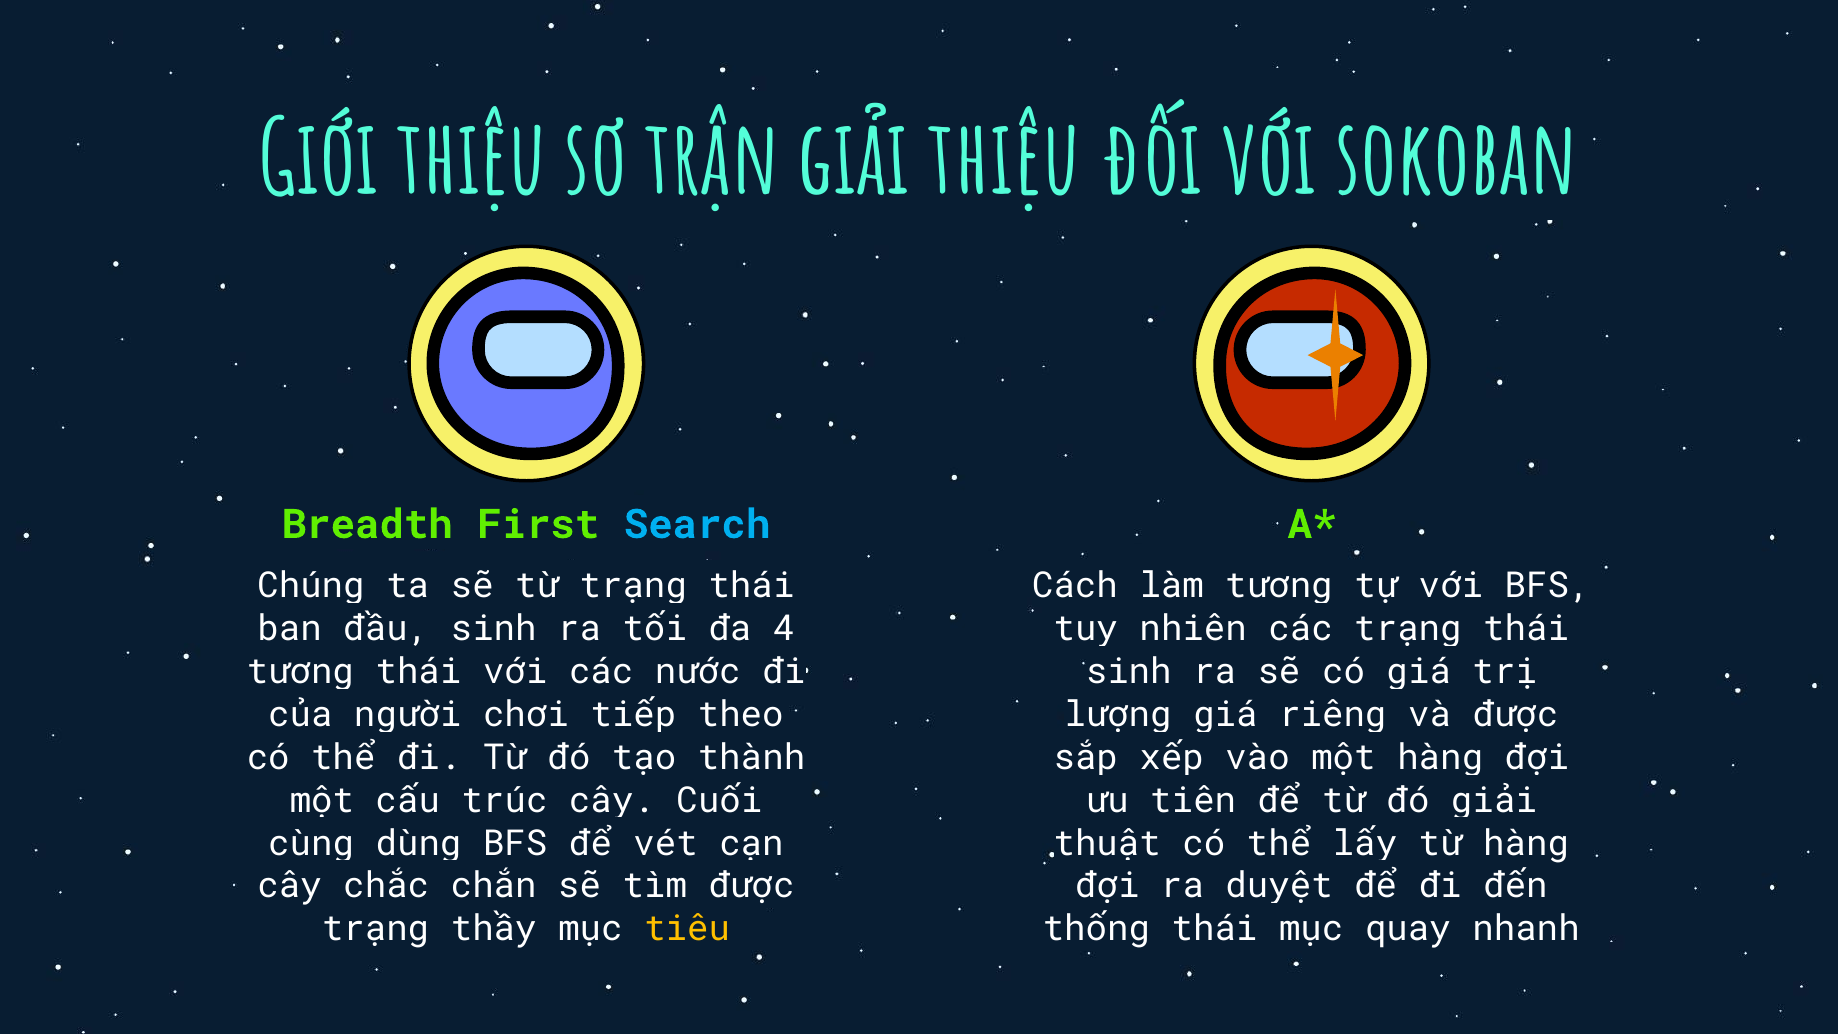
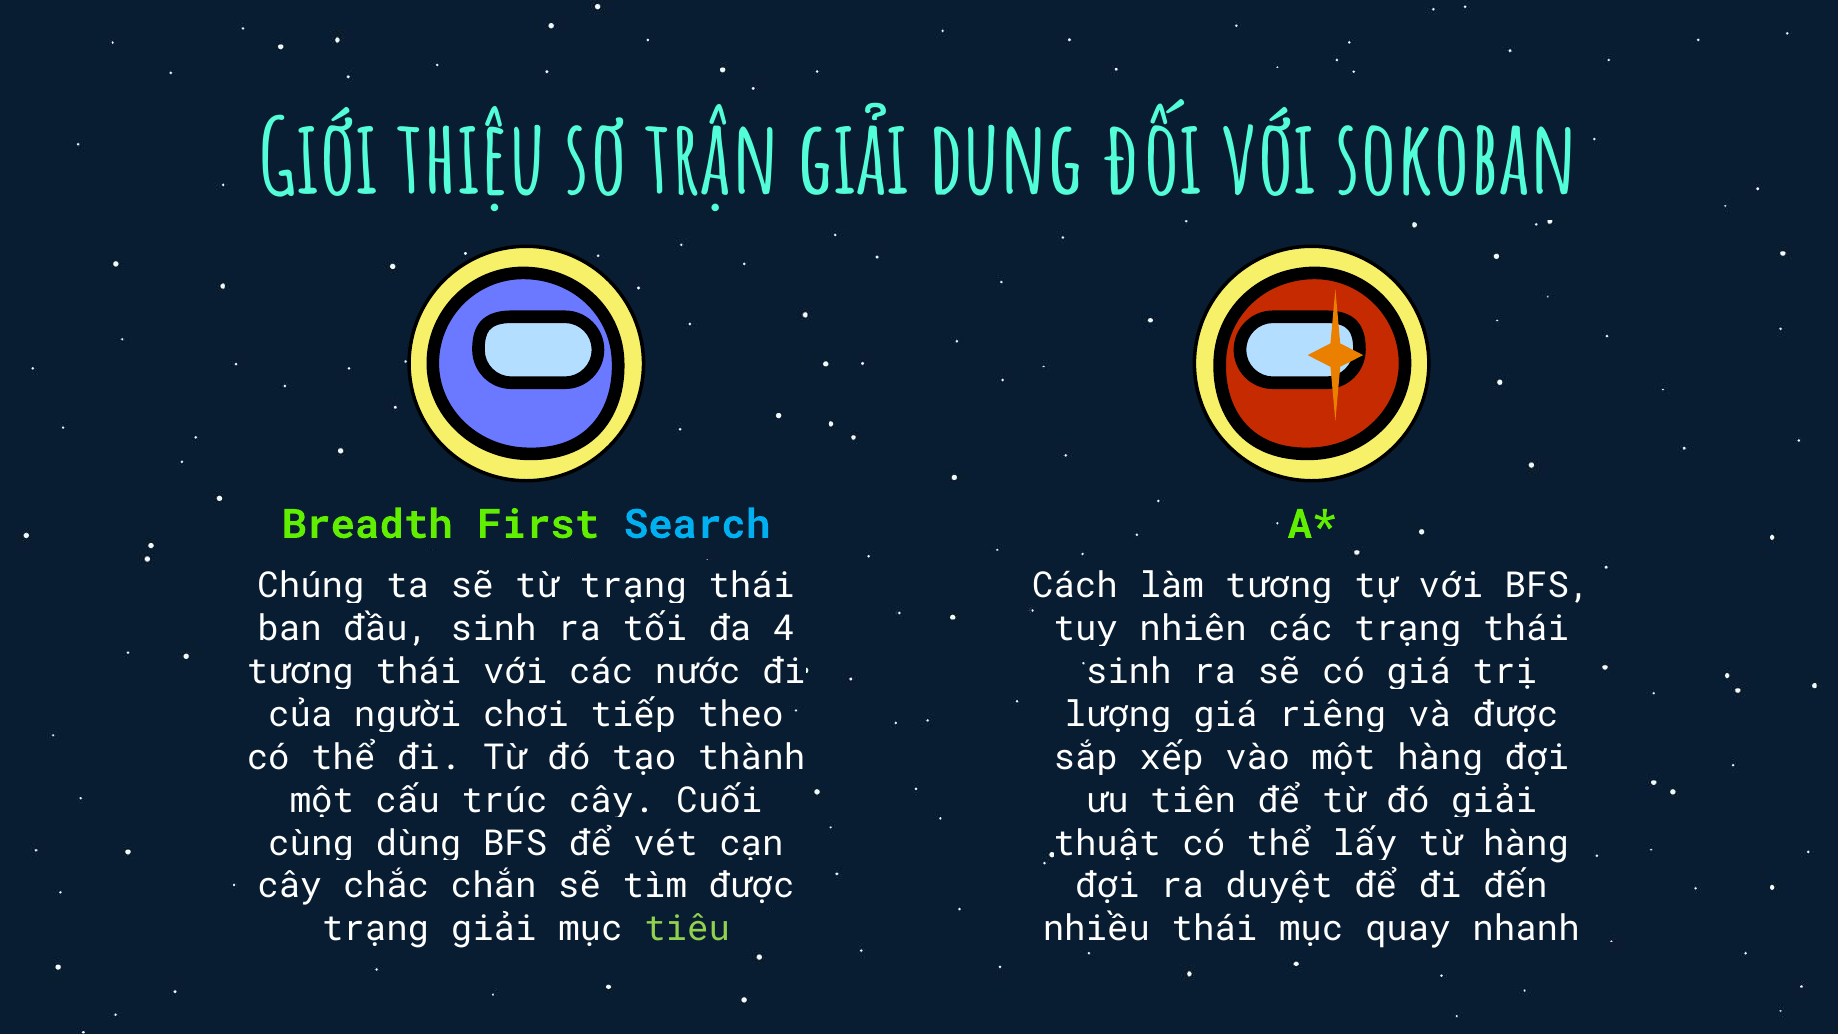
giải thiệu: thiệu -> dung
trạng thầy: thầy -> giải
tiêu colour: yellow -> light green
thống: thống -> nhiều
